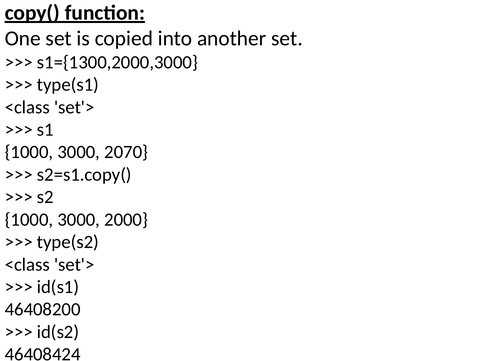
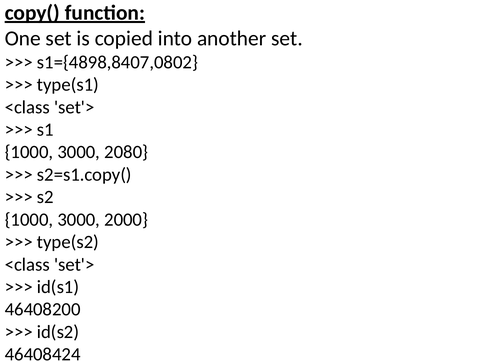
s1={1300,2000,3000: s1={1300,2000,3000 -> s1={4898,8407,0802
2070: 2070 -> 2080
